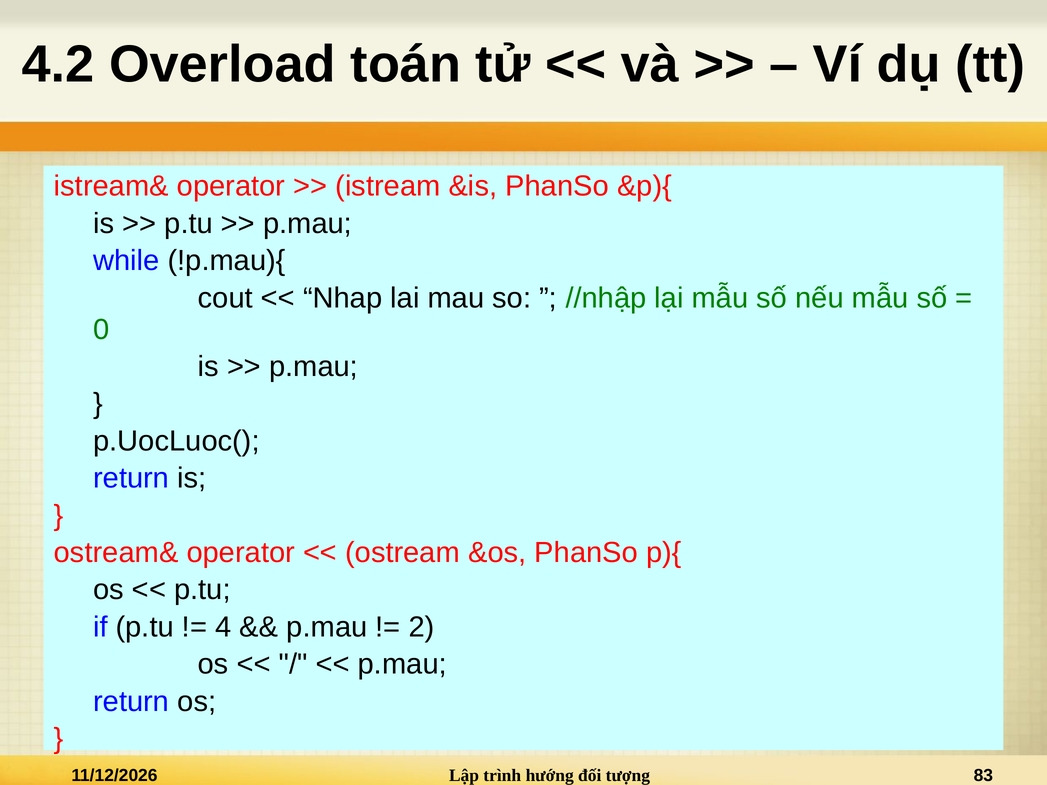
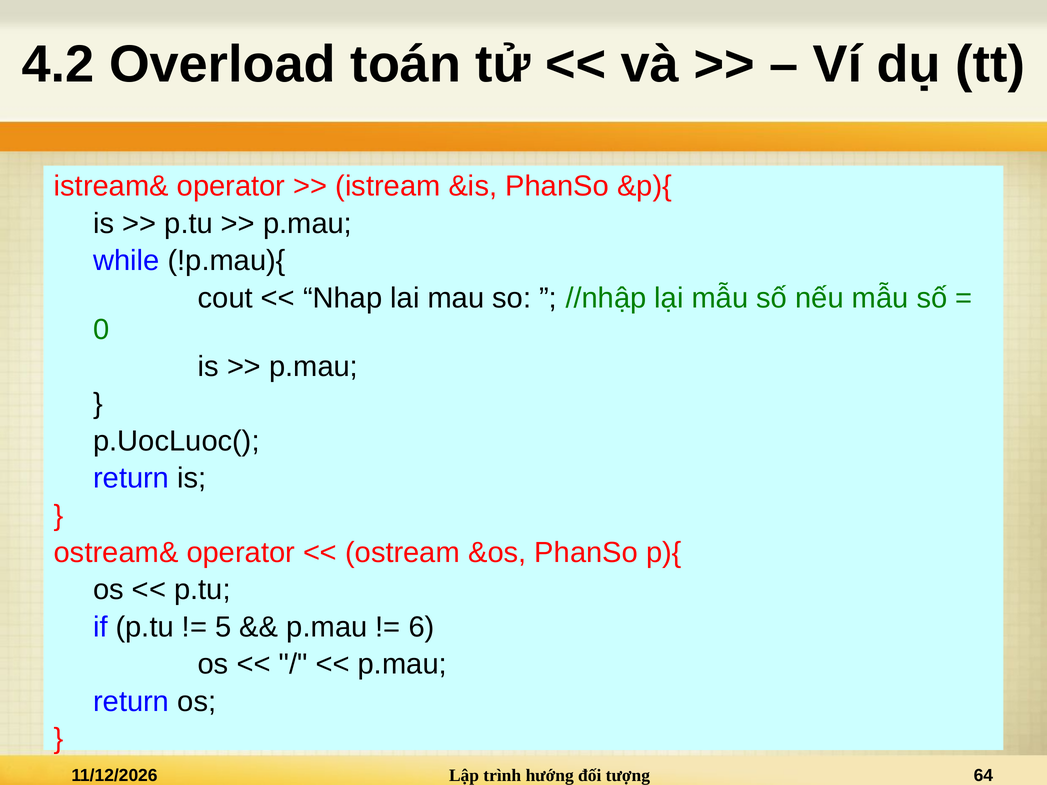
4: 4 -> 5
2: 2 -> 6
83: 83 -> 64
